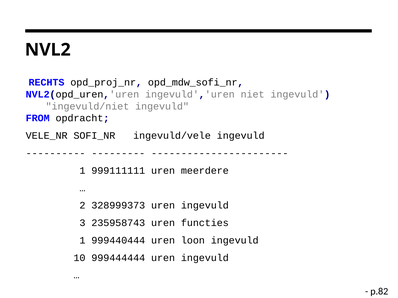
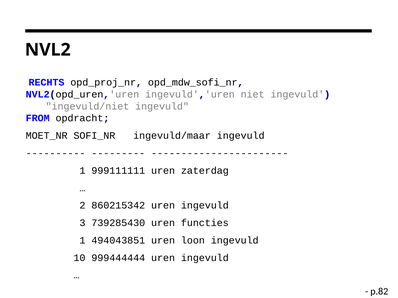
VELE_NR: VELE_NR -> MOET_NR
ingevuld/vele: ingevuld/vele -> ingevuld/maar
meerdere: meerdere -> zaterdag
328999373: 328999373 -> 860215342
235958743: 235958743 -> 739285430
999440444: 999440444 -> 494043851
